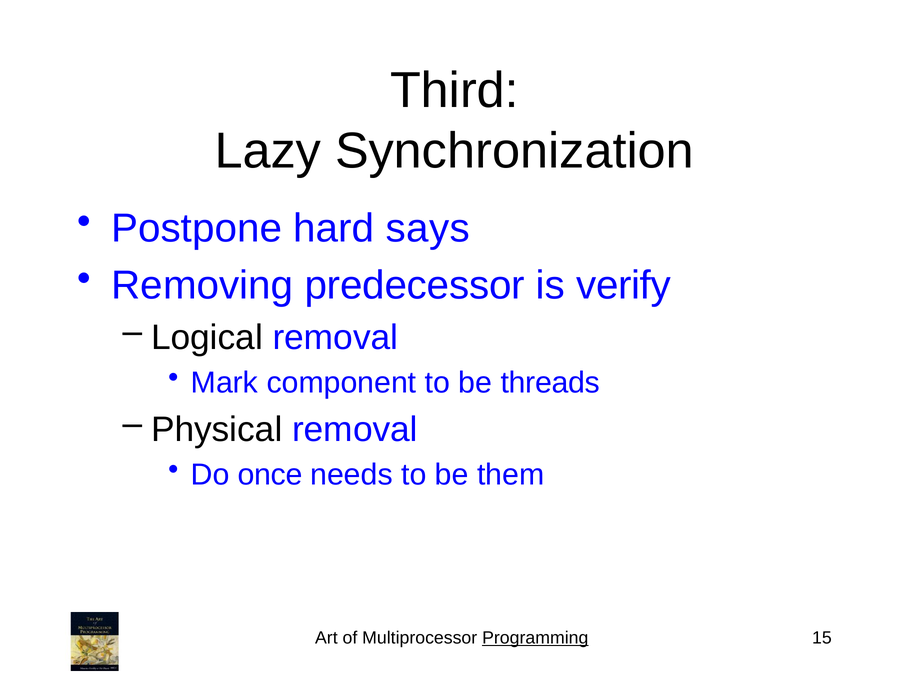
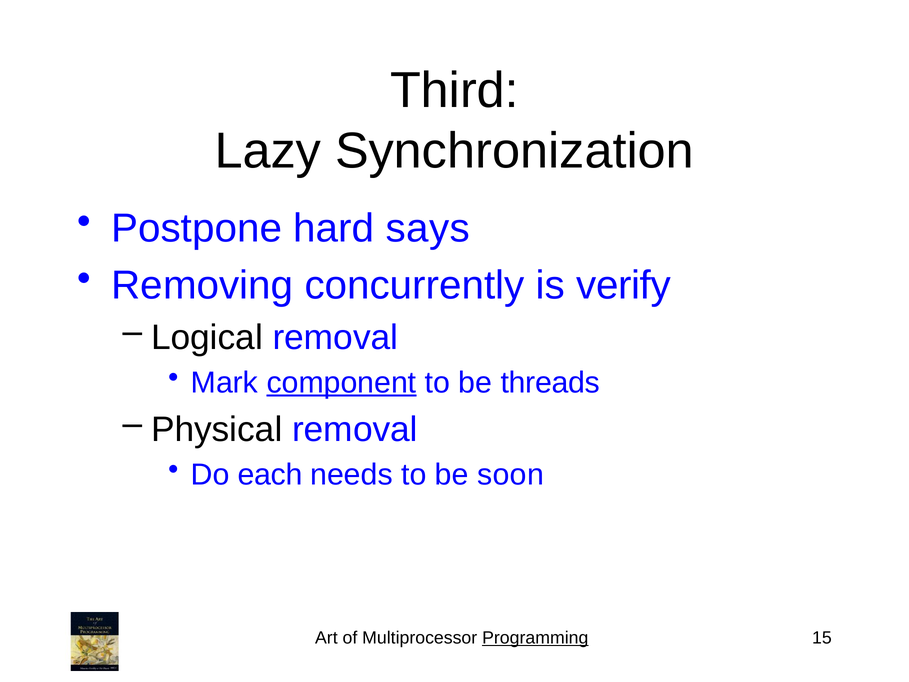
predecessor: predecessor -> concurrently
component underline: none -> present
once: once -> each
them: them -> soon
